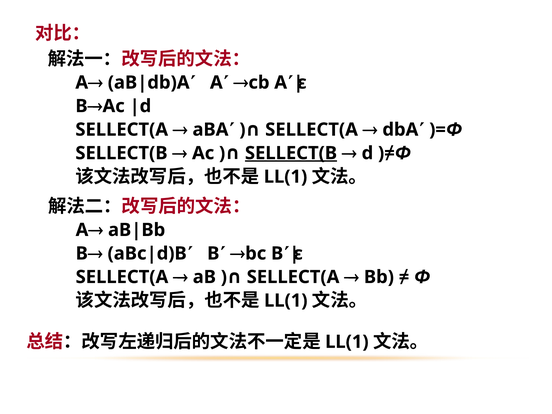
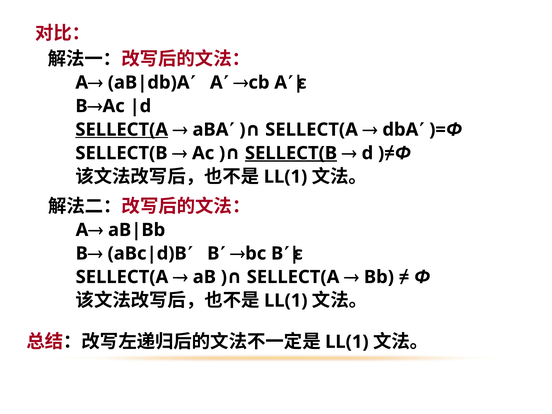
SELLECT(A at (122, 130) underline: none -> present
